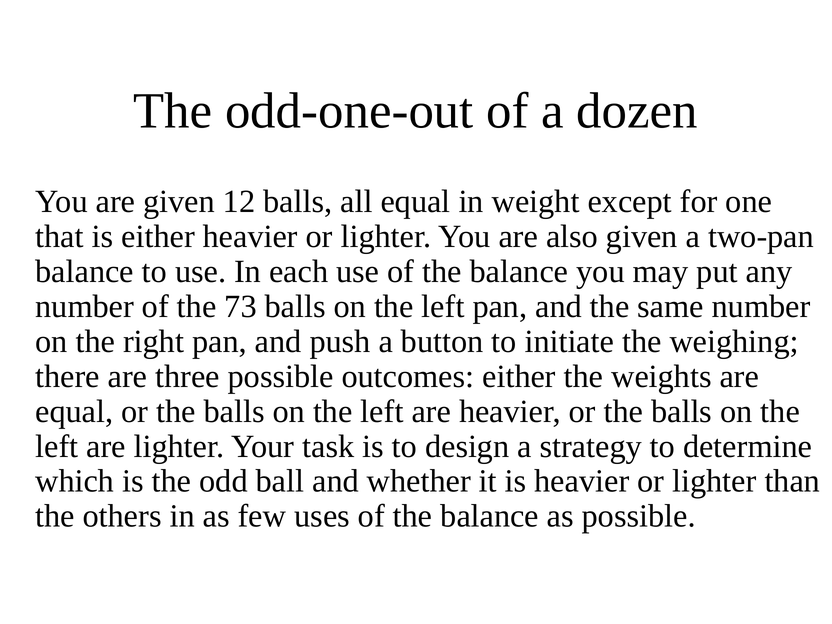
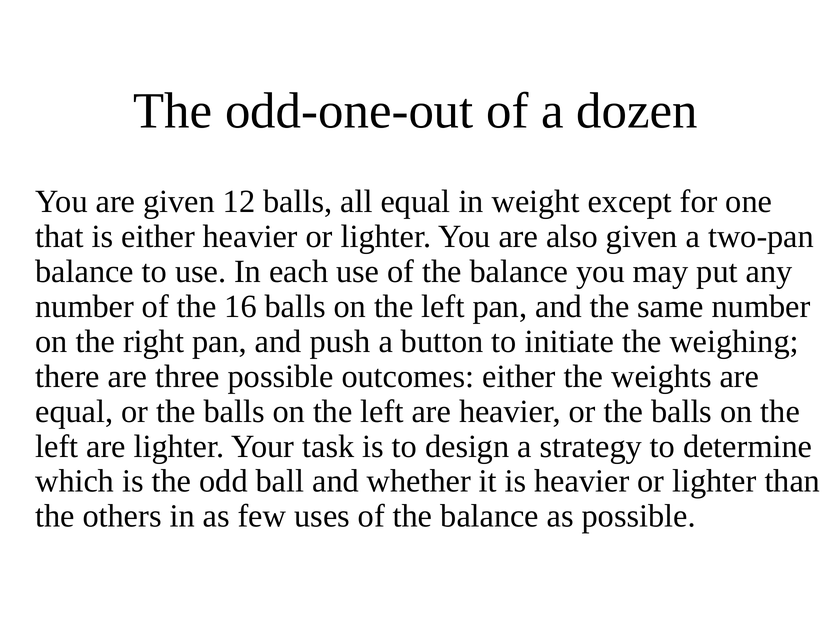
73: 73 -> 16
